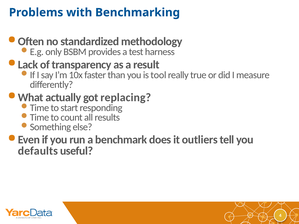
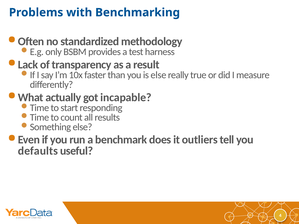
is tool: tool -> else
replacing: replacing -> incapable
